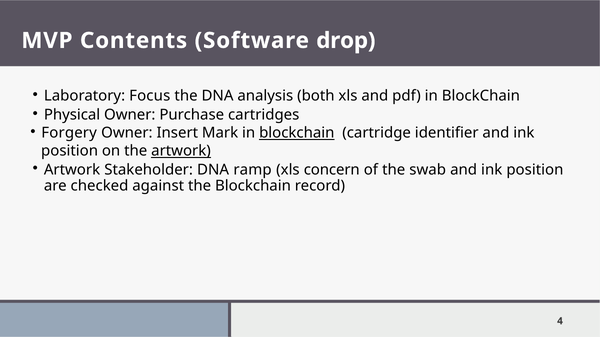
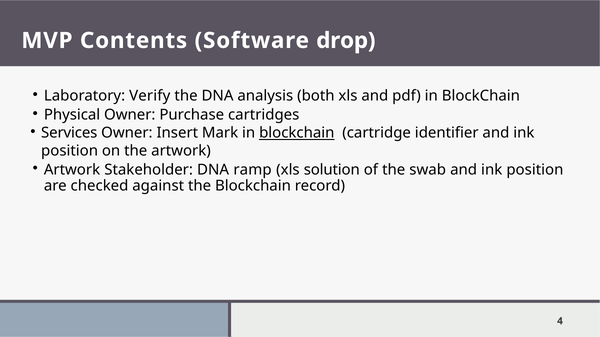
Focus: Focus -> Verify
Forgery: Forgery -> Services
artwork at (181, 151) underline: present -> none
concern: concern -> solution
